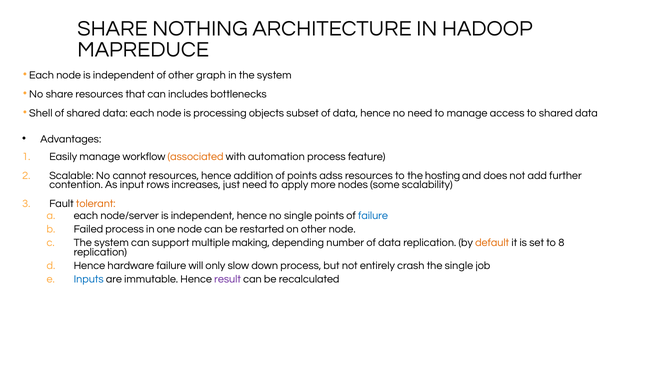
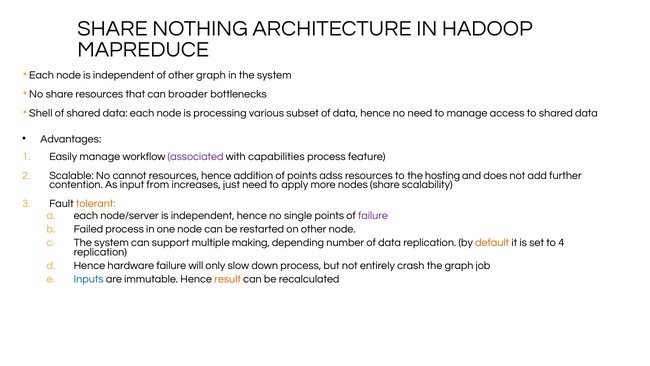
includes: includes -> broader
objects: objects -> various
associated colour: orange -> purple
automation: automation -> capabilities
rows: rows -> from
nodes some: some -> share
failure at (373, 215) colour: blue -> purple
8: 8 -> 4
the single: single -> graph
result colour: purple -> orange
